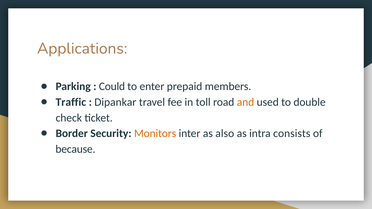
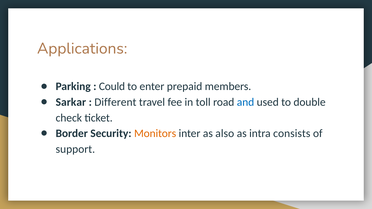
Traffic: Traffic -> Sarkar
Dipankar: Dipankar -> Different
and colour: orange -> blue
because: because -> support
